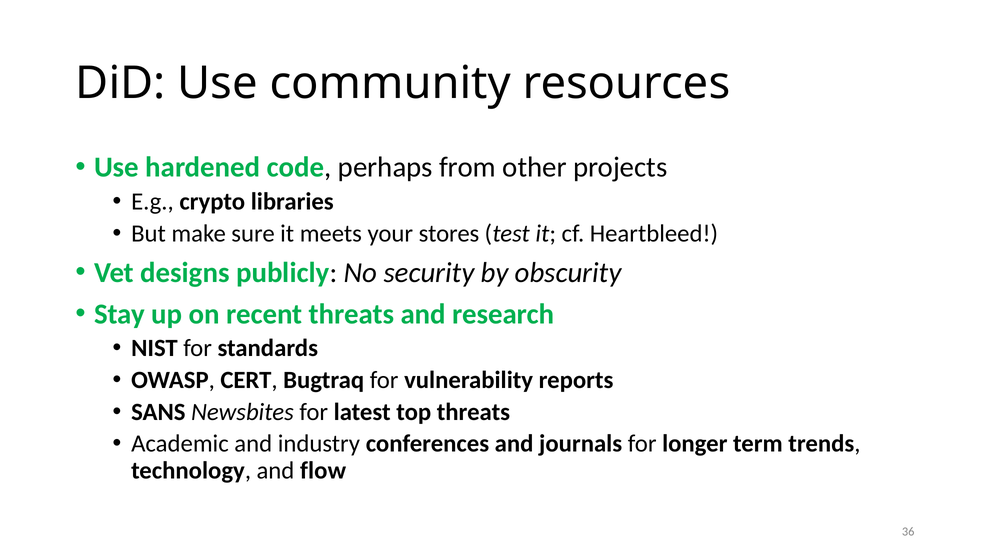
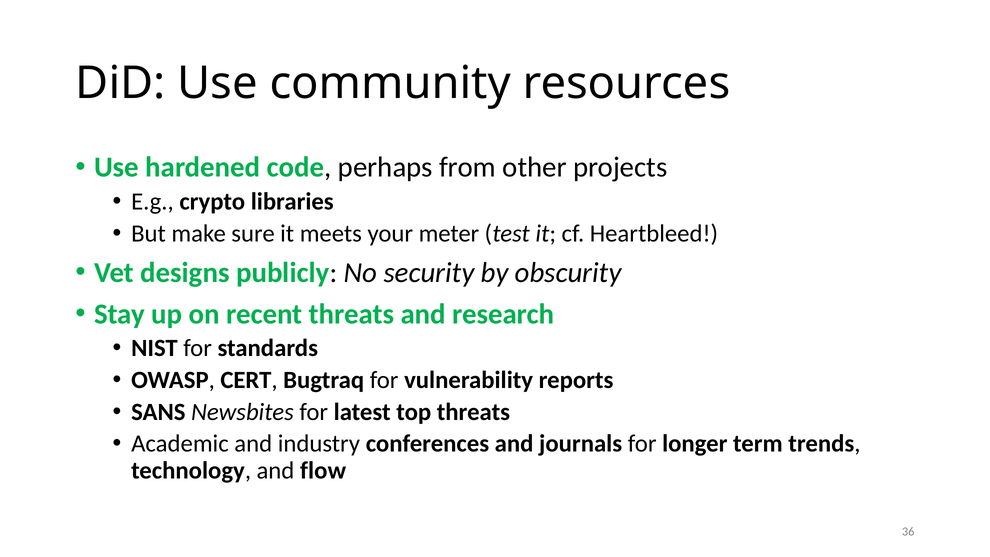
stores: stores -> meter
